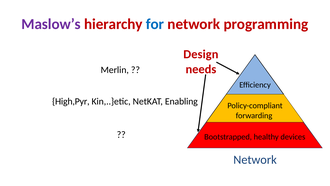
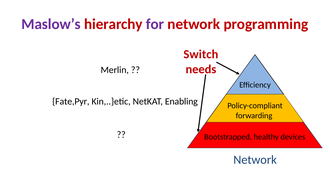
for colour: blue -> purple
Design: Design -> Switch
High,Pyr: High,Pyr -> Fate,Pyr
